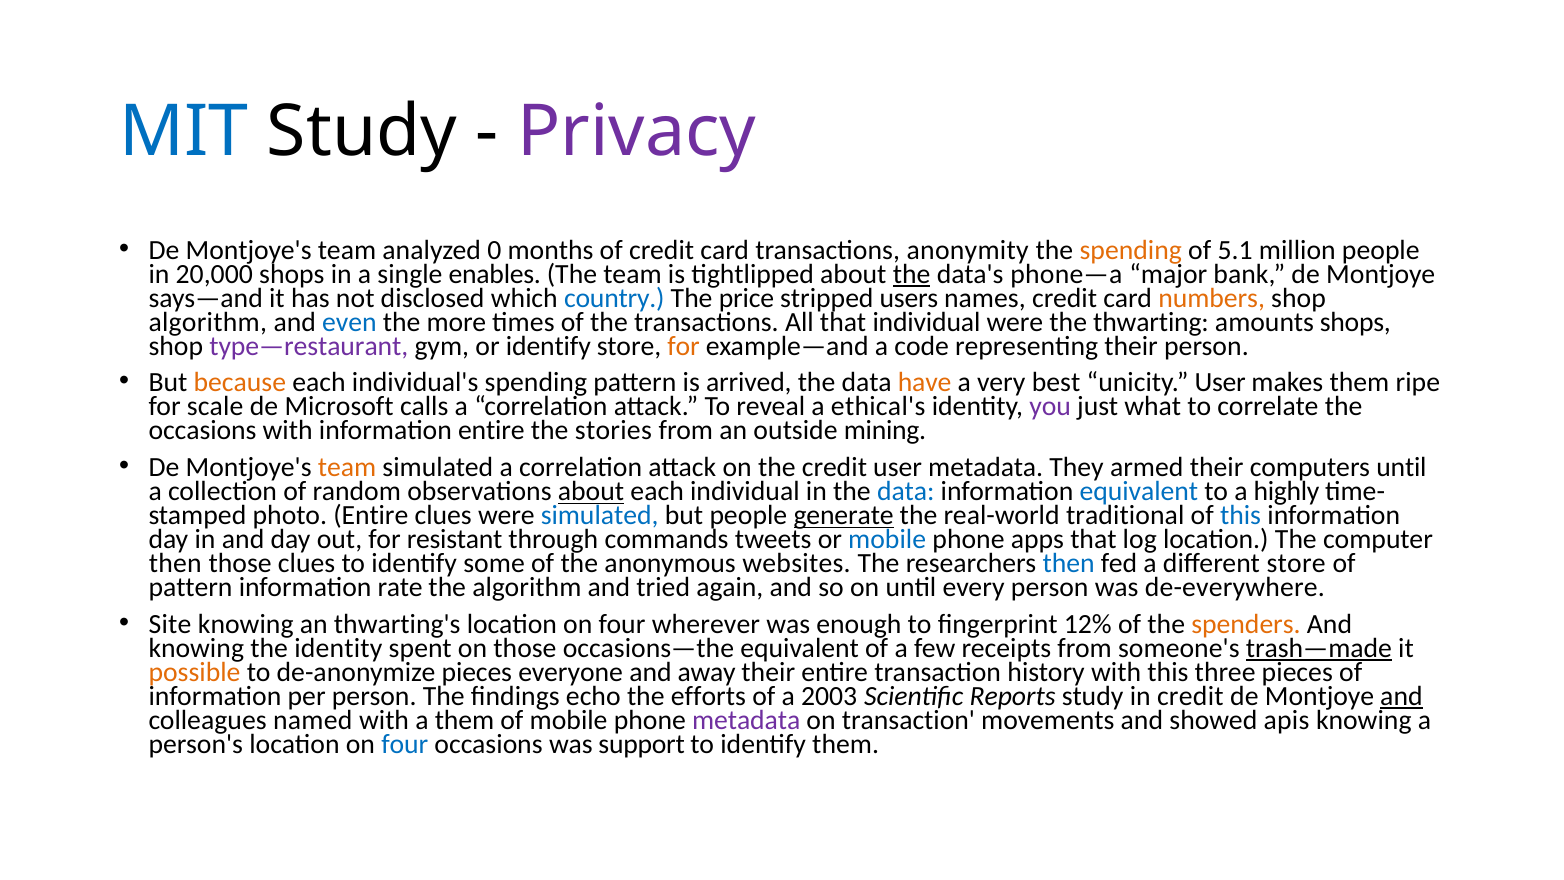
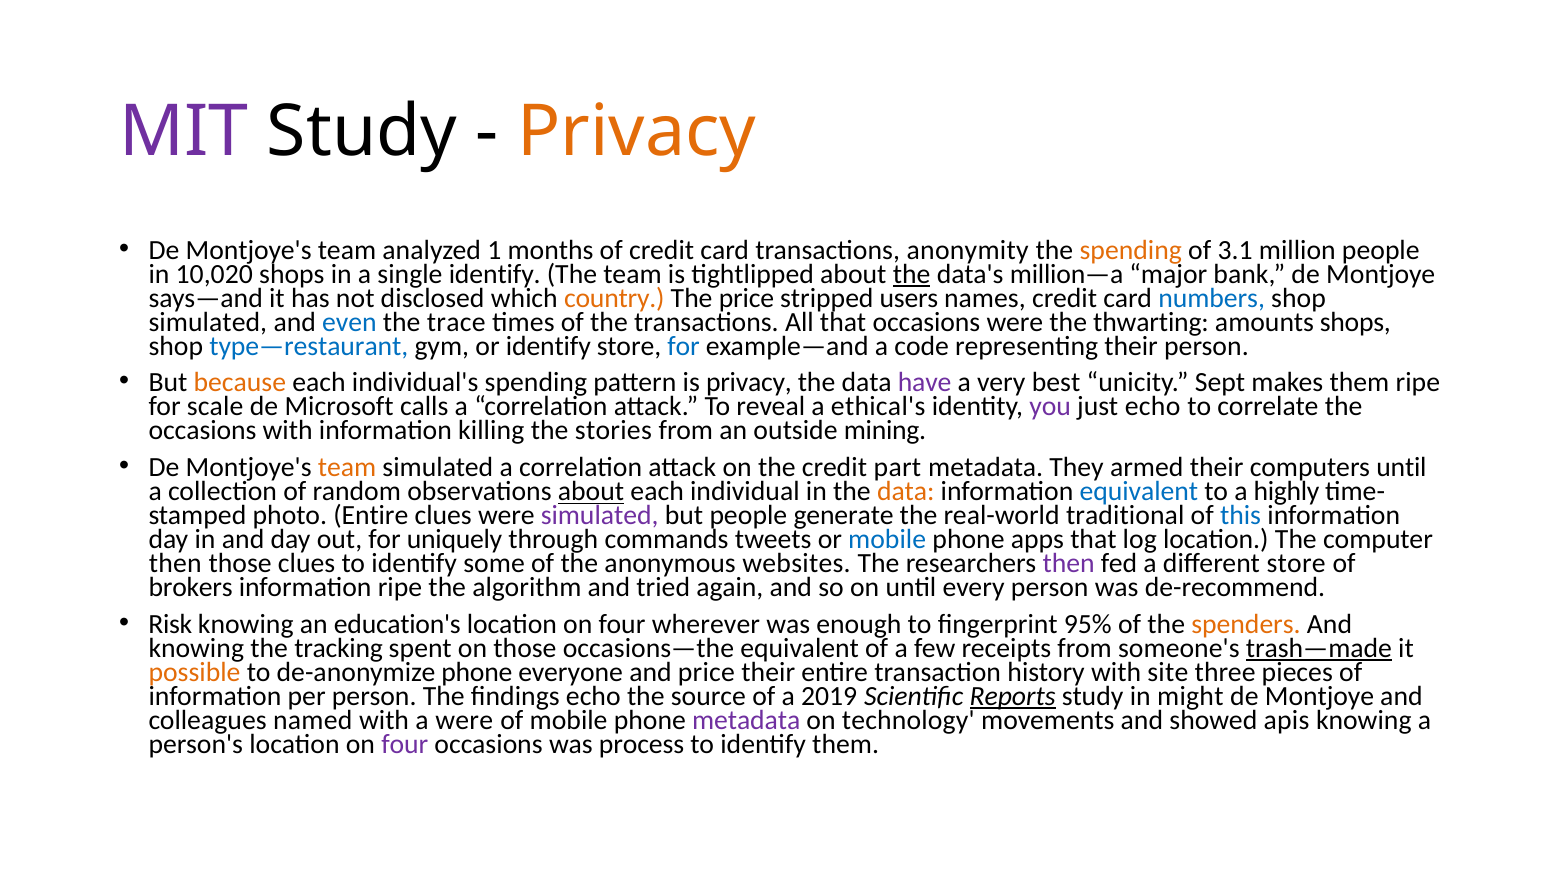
MIT colour: blue -> purple
Privacy at (637, 131) colour: purple -> orange
0: 0 -> 1
5.1: 5.1 -> 3.1
20,000: 20,000 -> 10,020
single enables: enables -> identify
phone—a: phone—a -> million—a
country colour: blue -> orange
numbers colour: orange -> blue
algorithm at (208, 322): algorithm -> simulated
more: more -> trace
that individual: individual -> occasions
type—restaurant colour: purple -> blue
for at (684, 346) colour: orange -> blue
is arrived: arrived -> privacy
have colour: orange -> purple
unicity User: User -> Sept
just what: what -> echo
information entire: entire -> killing
credit user: user -> part
data at (906, 491) colour: blue -> orange
simulated at (600, 515) colour: blue -> purple
generate underline: present -> none
resistant: resistant -> uniquely
then at (1069, 563) colour: blue -> purple
pattern at (191, 587): pattern -> brokers
information rate: rate -> ripe
de-everywhere: de-everywhere -> de-recommend
Site: Site -> Risk
thwarting's: thwarting's -> education's
12%: 12% -> 95%
the identity: identity -> tracking
de-anonymize pieces: pieces -> phone
and away: away -> price
with this: this -> site
efforts: efforts -> source
2003: 2003 -> 2019
Reports underline: none -> present
in credit: credit -> might
and at (1401, 696) underline: present -> none
a them: them -> were
on transaction: transaction -> technology
four at (405, 744) colour: blue -> purple
support: support -> process
